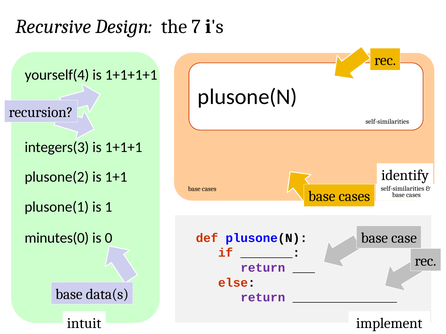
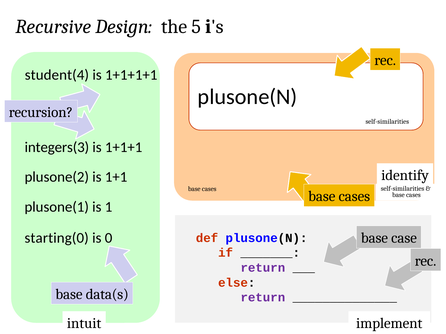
7: 7 -> 5
yourself(4: yourself(4 -> student(4
minutes(0: minutes(0 -> starting(0
